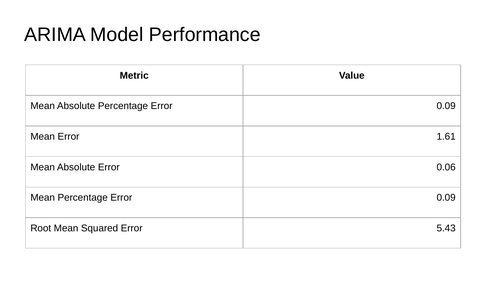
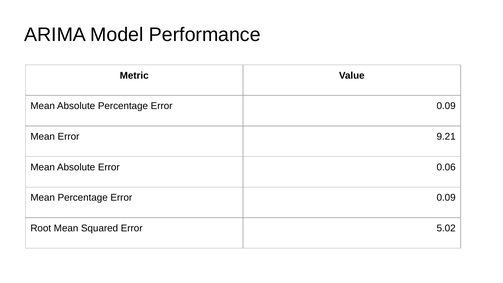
1.61: 1.61 -> 9.21
5.43: 5.43 -> 5.02
